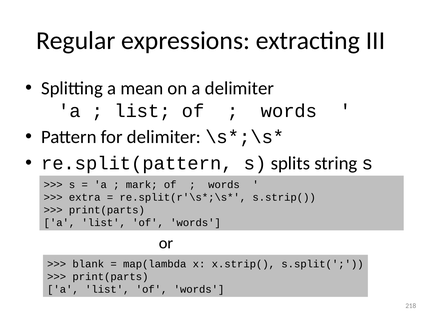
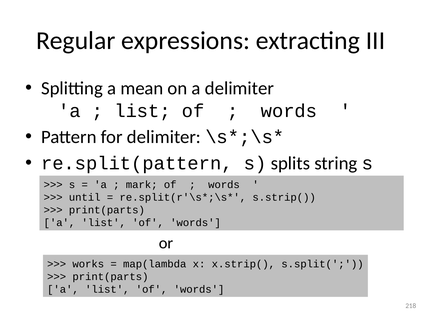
extra: extra -> until
blank: blank -> works
